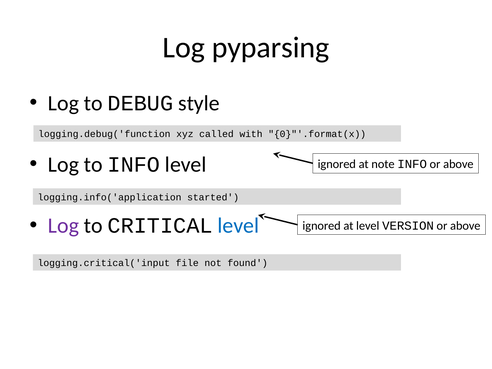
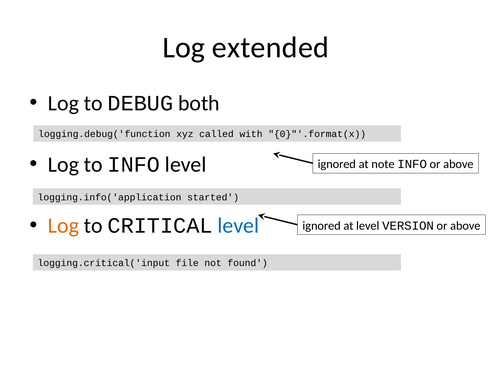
pyparsing: pyparsing -> extended
style: style -> both
Log at (63, 226) colour: purple -> orange
